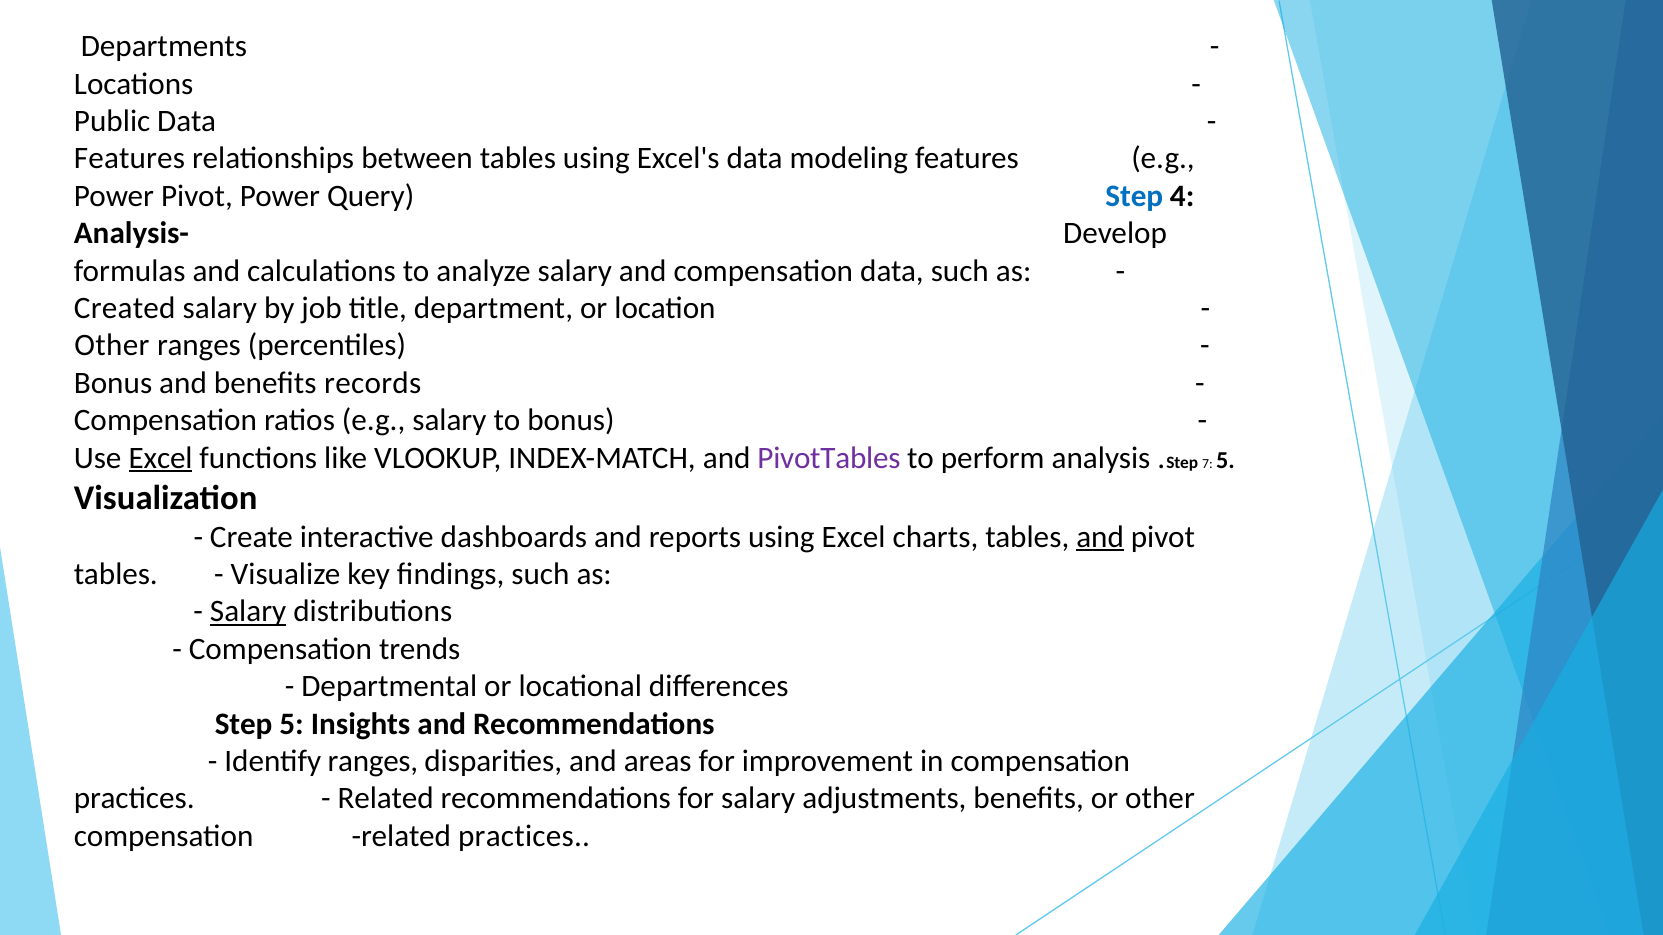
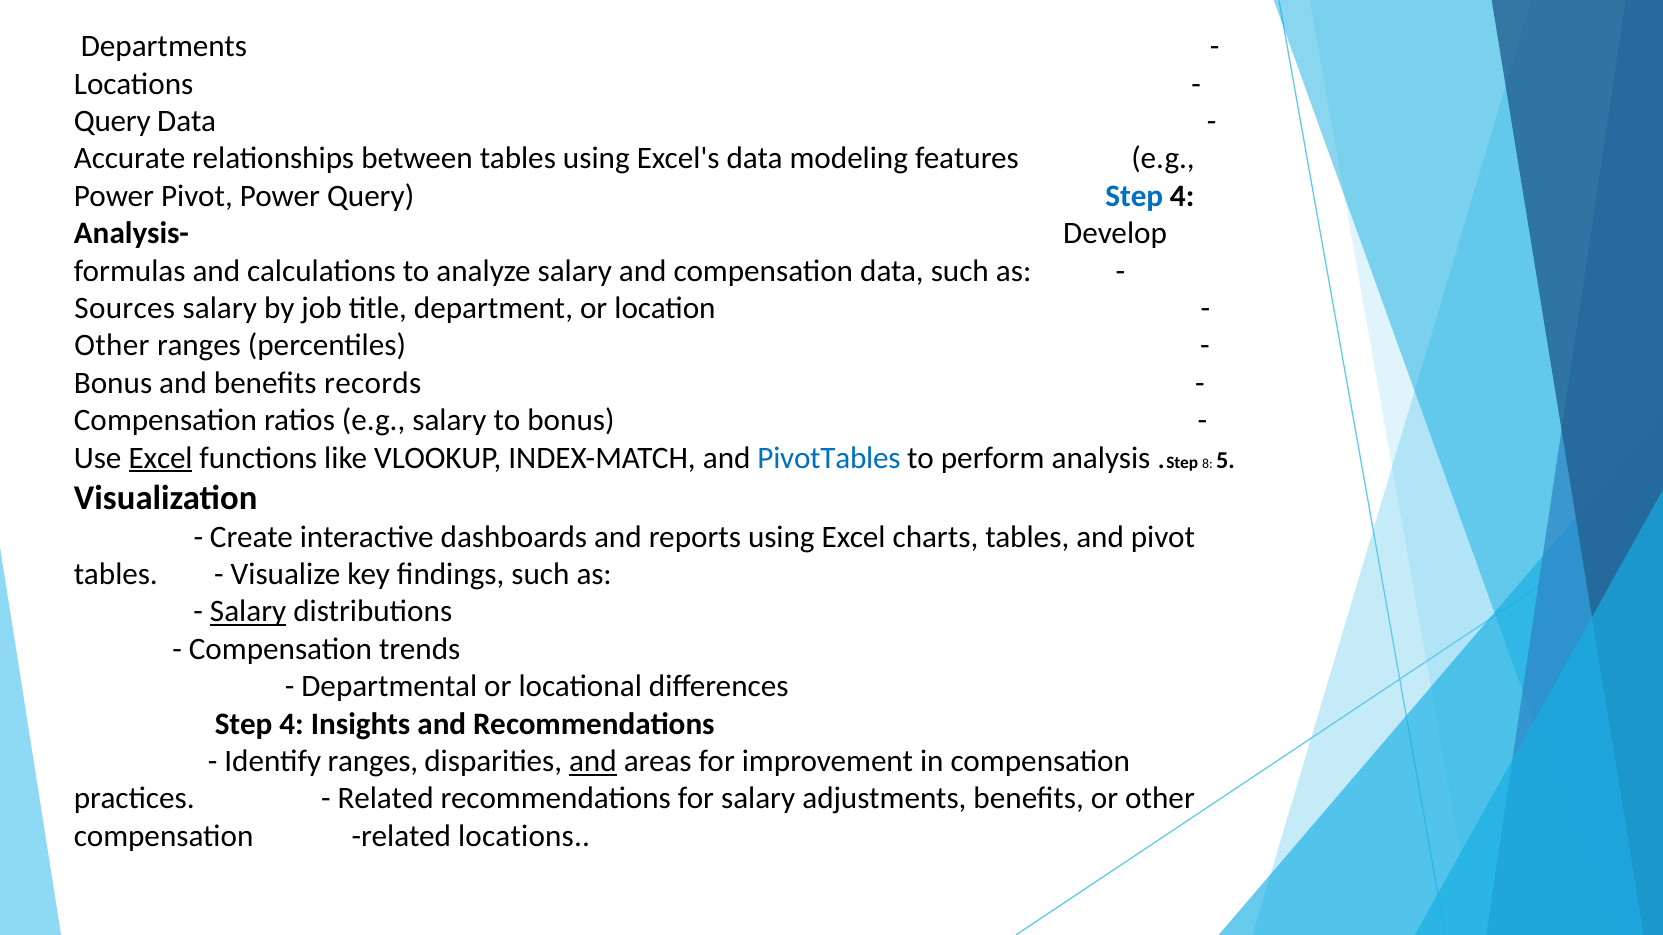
Public at (112, 121): Public -> Query
Features at (129, 159): Features -> Accurate
Created: Created -> Sources
PivotTables colour: purple -> blue
7: 7 -> 8
and at (1100, 537) underline: present -> none
5 at (292, 724): 5 -> 4
and at (593, 762) underline: none -> present
related practices: practices -> locations
